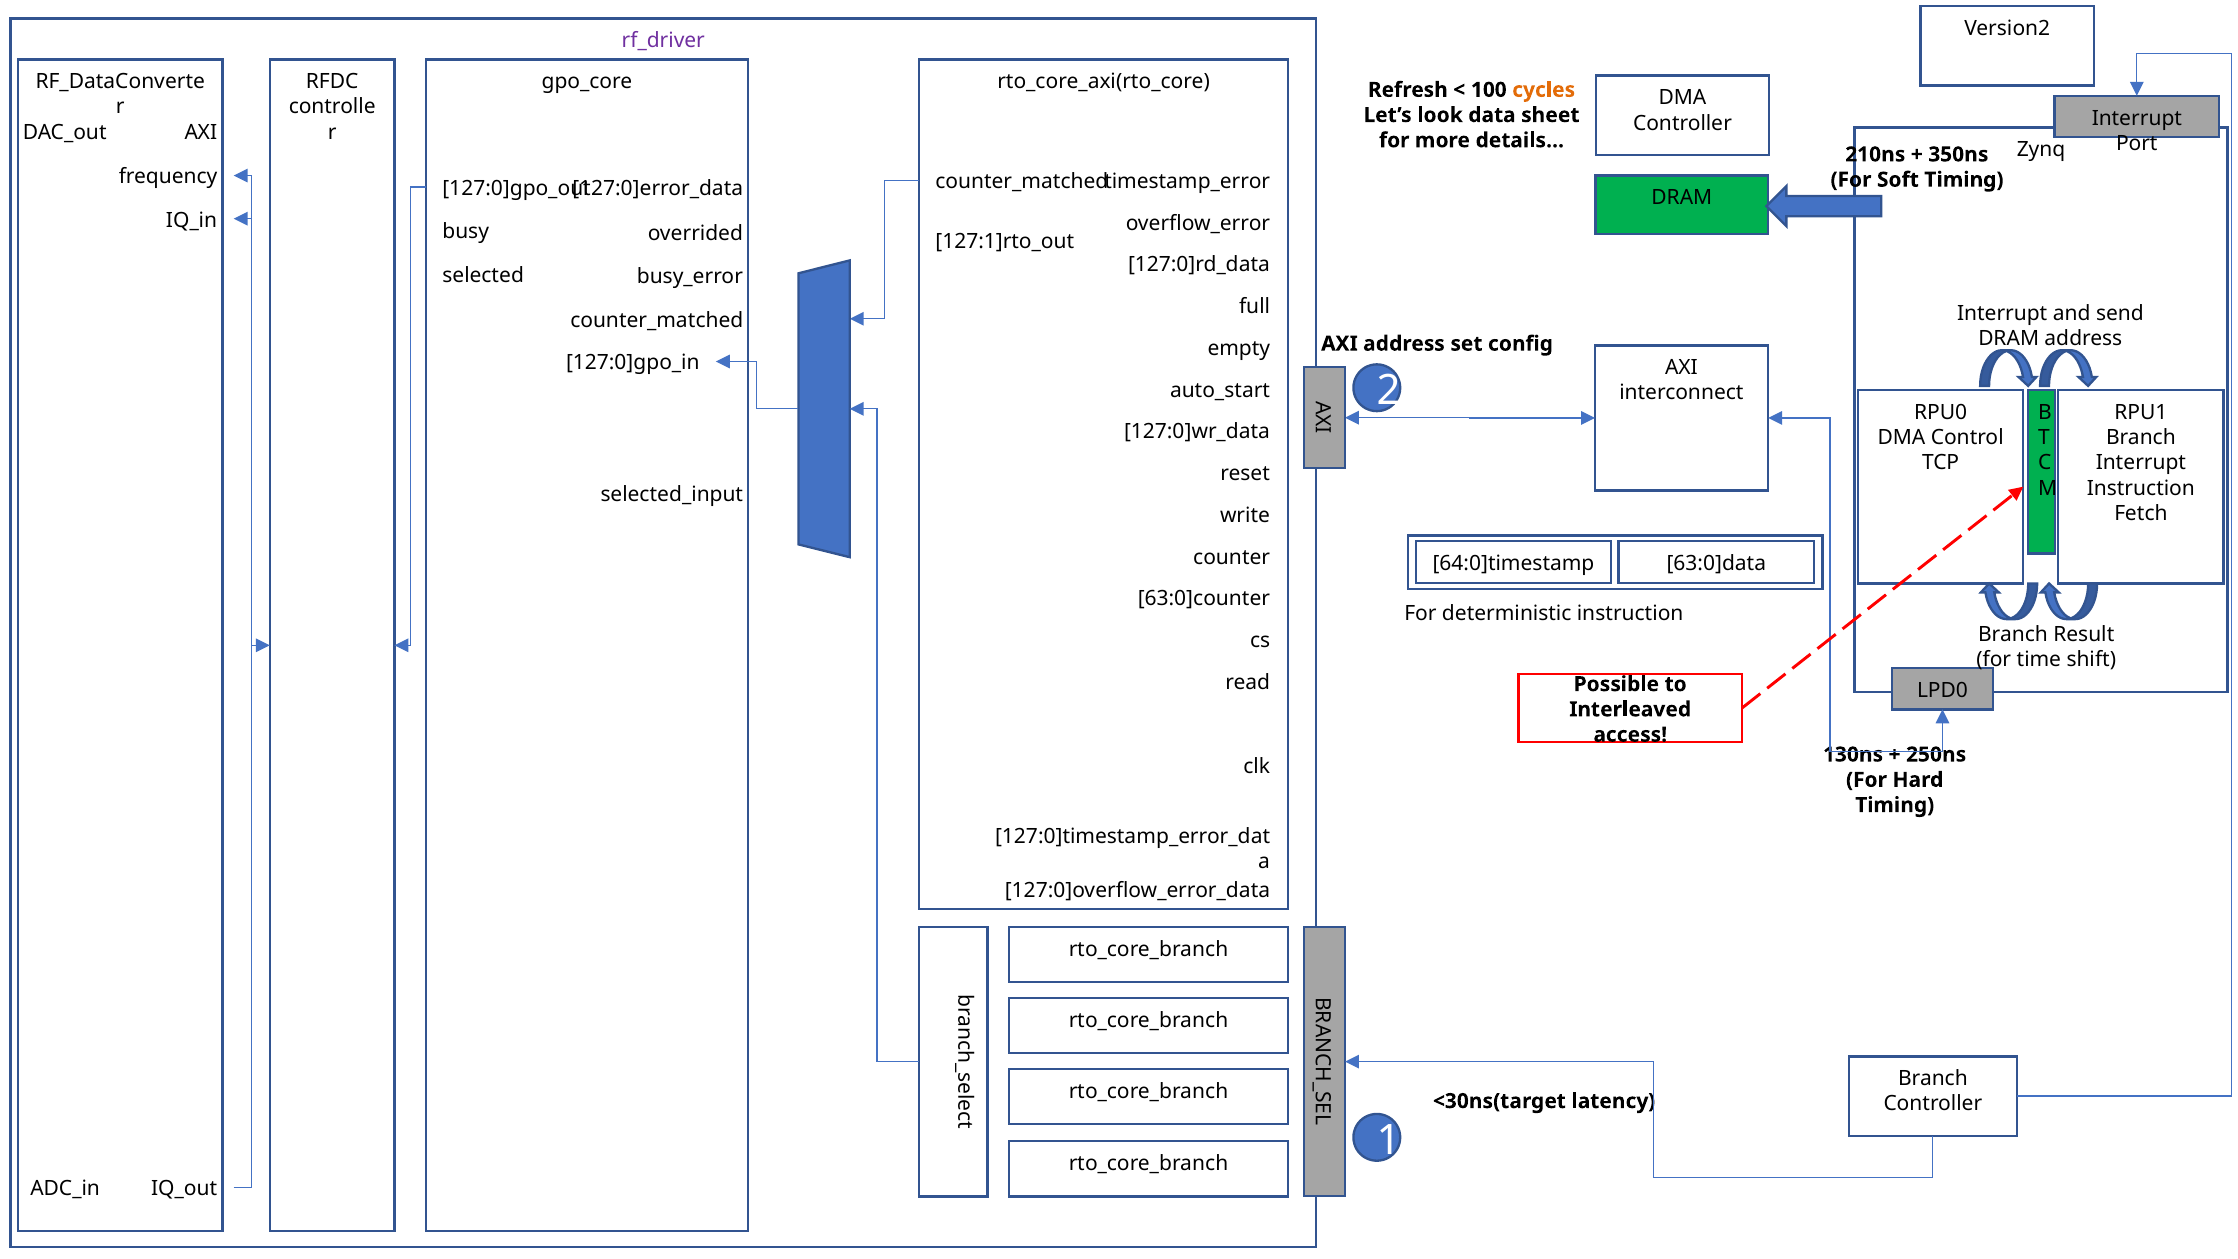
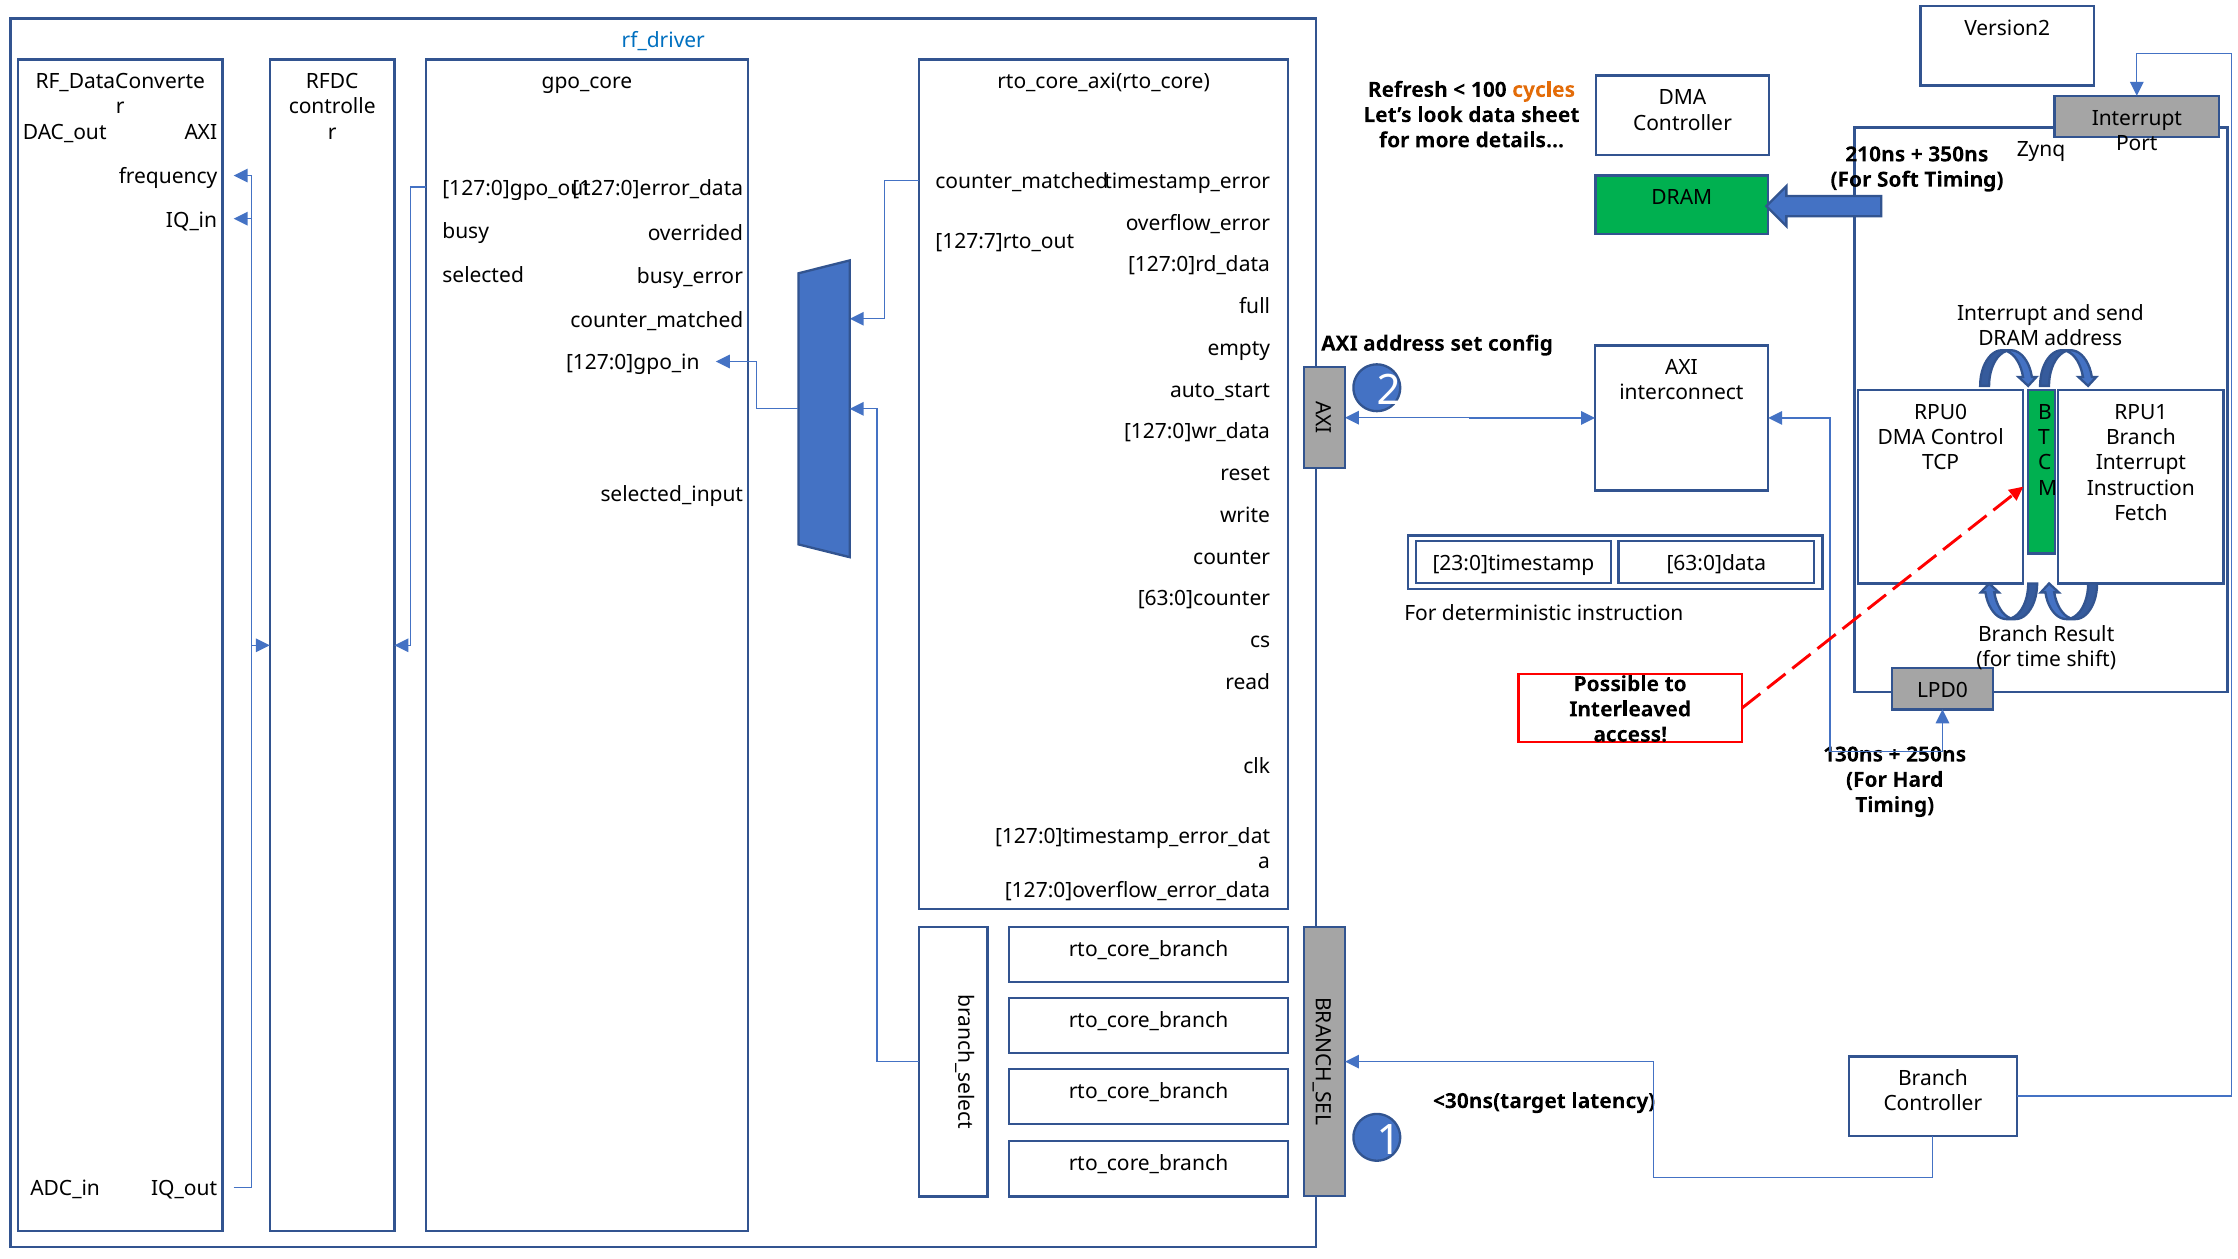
rf_driver colour: purple -> blue
127:1]rto_out: 127:1]rto_out -> 127:7]rto_out
64:0]timestamp: 64:0]timestamp -> 23:0]timestamp
